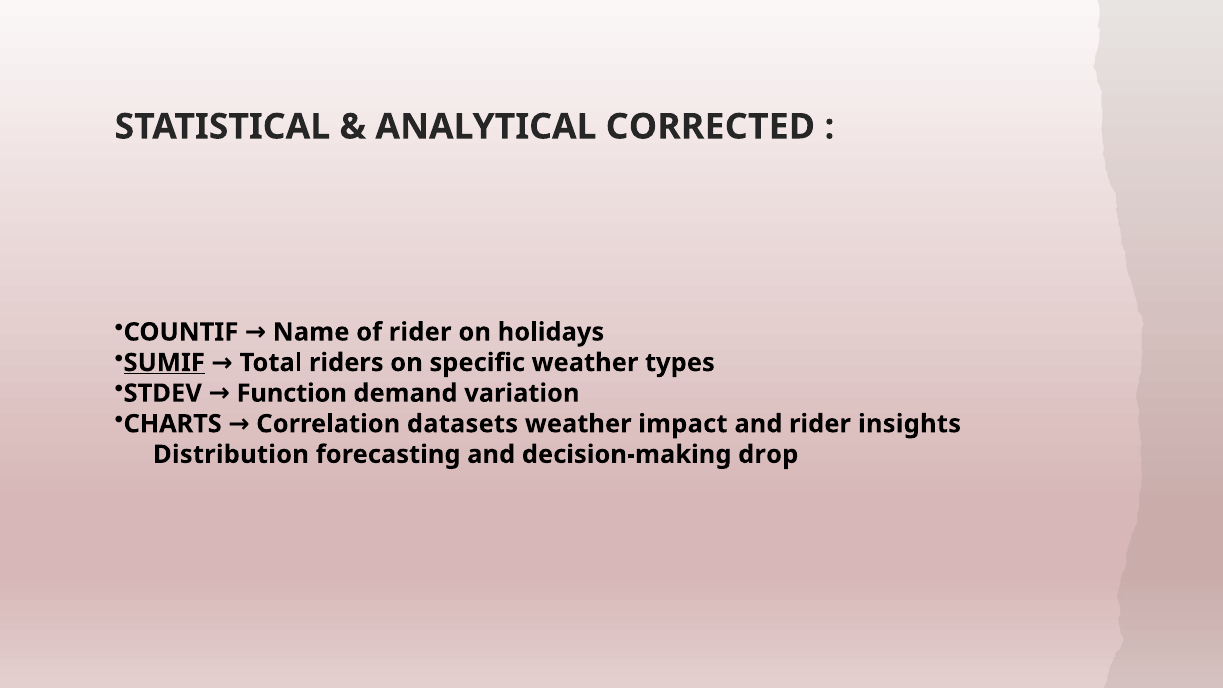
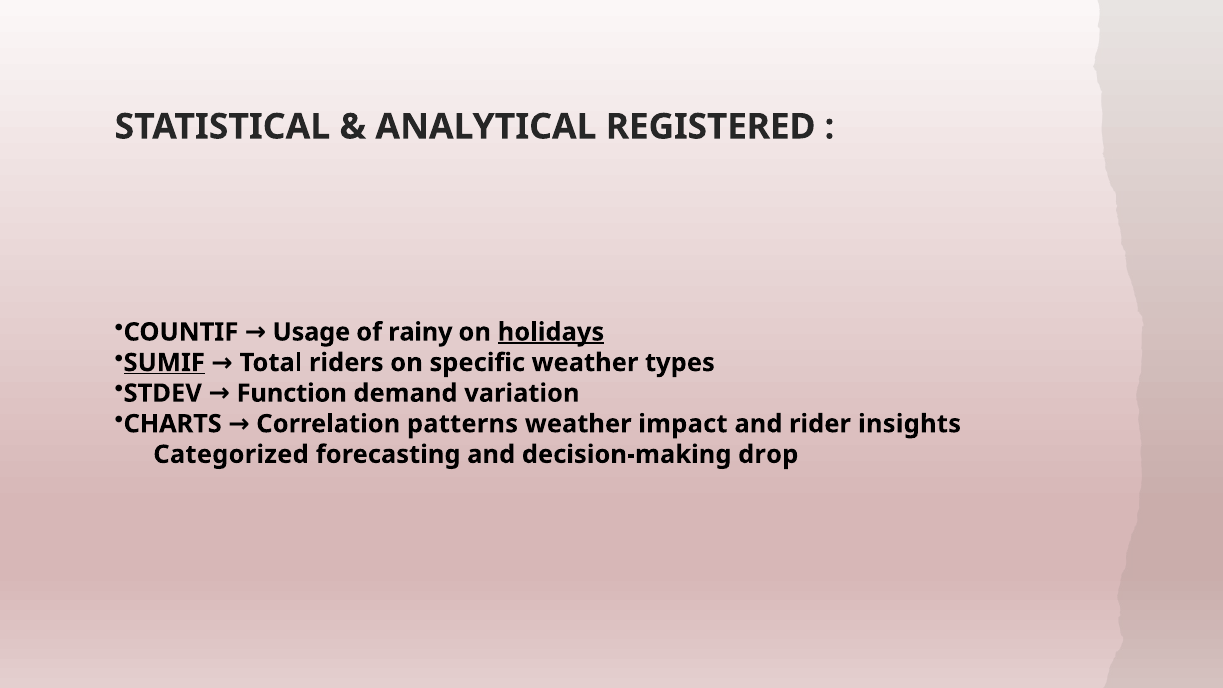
CORRECTED: CORRECTED -> REGISTERED
Name: Name -> Usage
of rider: rider -> rainy
holidays underline: none -> present
datasets: datasets -> patterns
Distribution: Distribution -> Categorized
